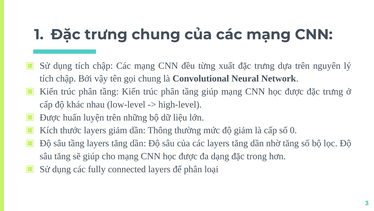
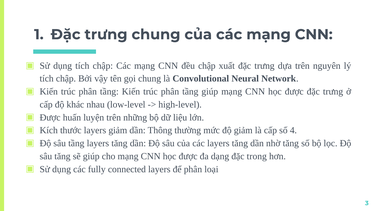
đều từng: từng -> chập
0: 0 -> 4
